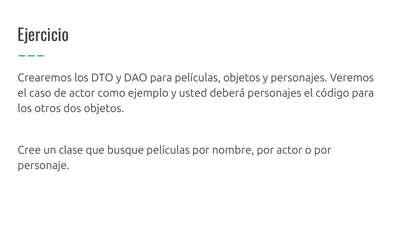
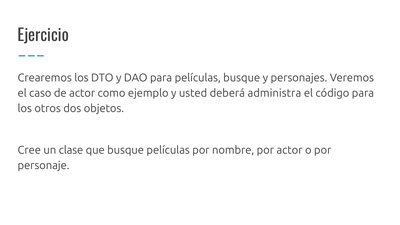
películas objetos: objetos -> busque
deberá personajes: personajes -> administra
